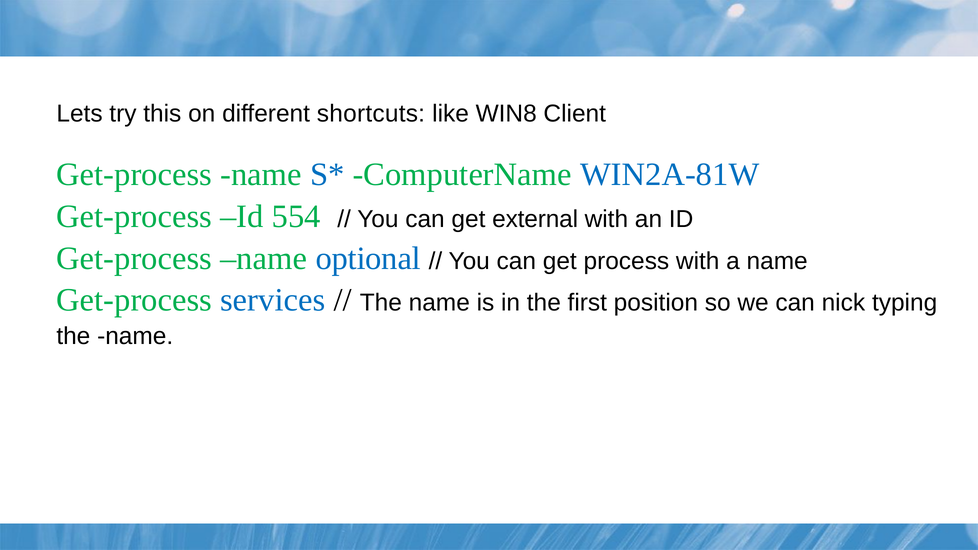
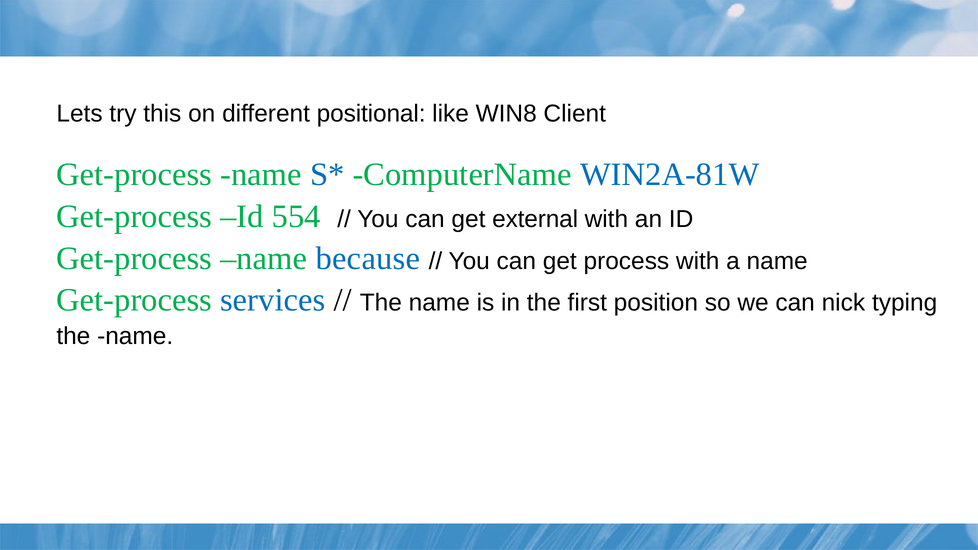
shortcuts: shortcuts -> positional
optional: optional -> because
